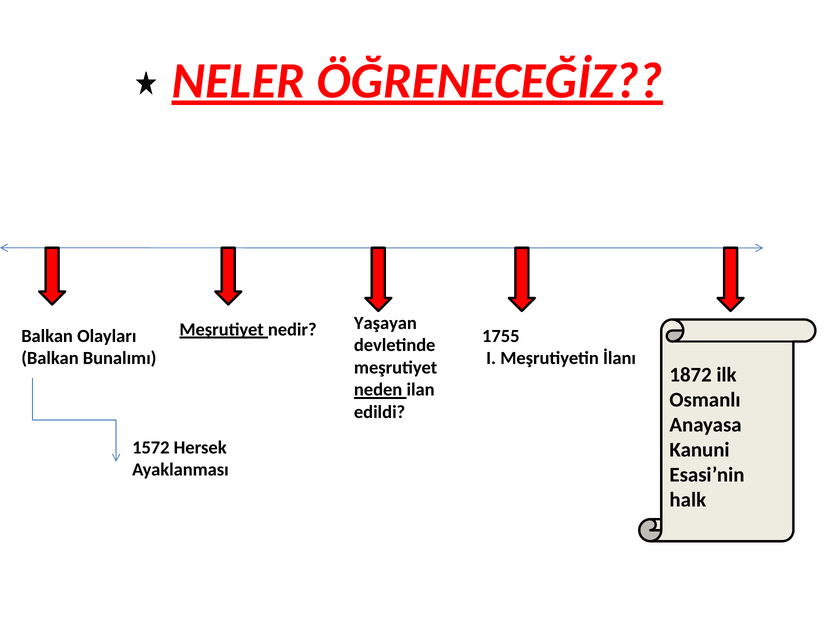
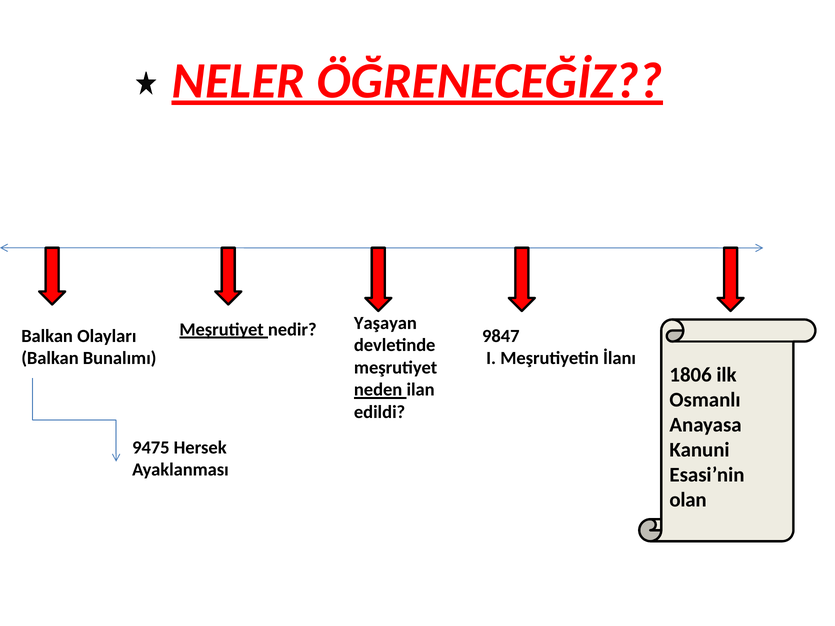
1755: 1755 -> 9847
1872: 1872 -> 1806
1572: 1572 -> 9475
halk: halk -> olan
